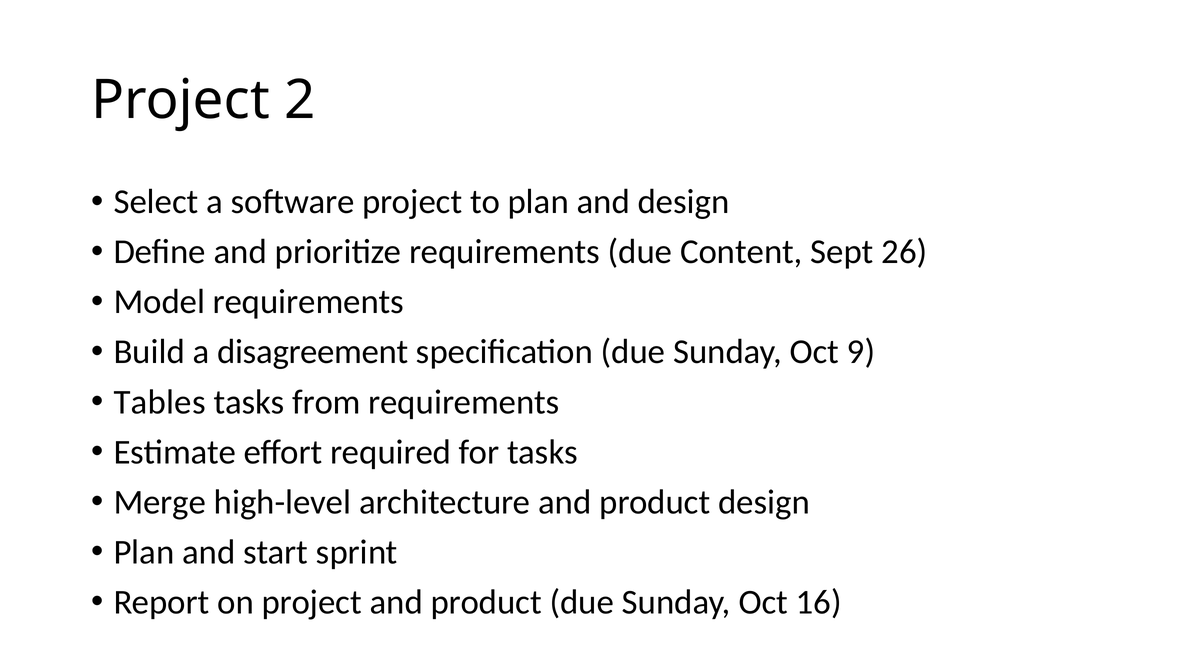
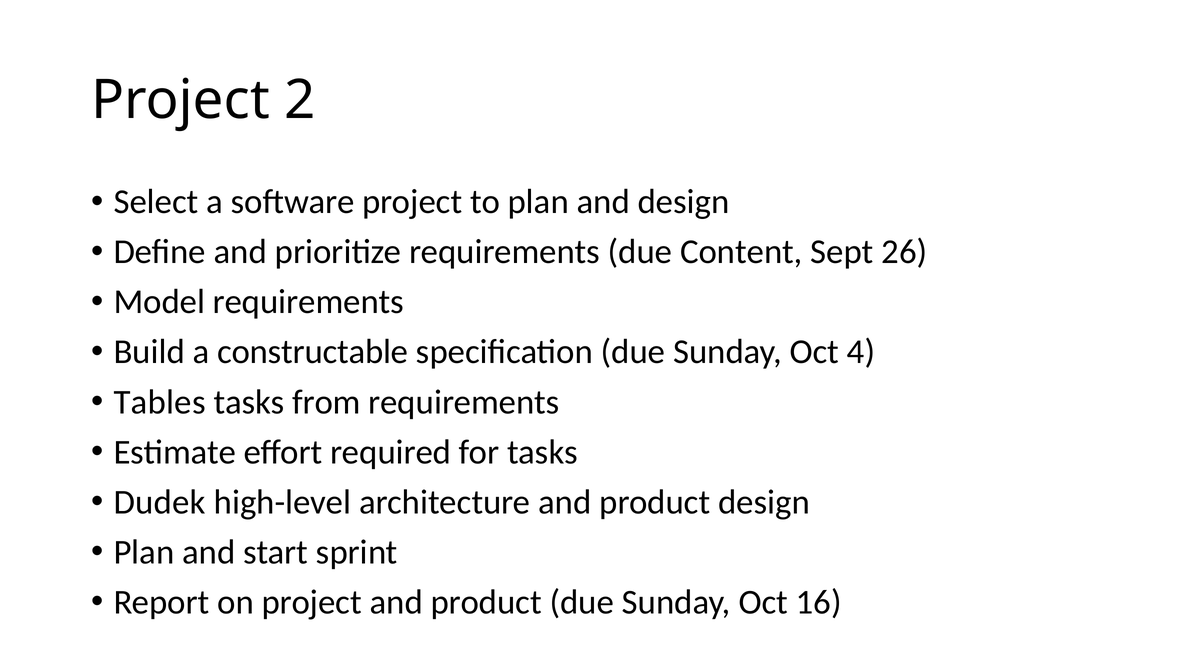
disagreement: disagreement -> constructable
9: 9 -> 4
Merge: Merge -> Dudek
